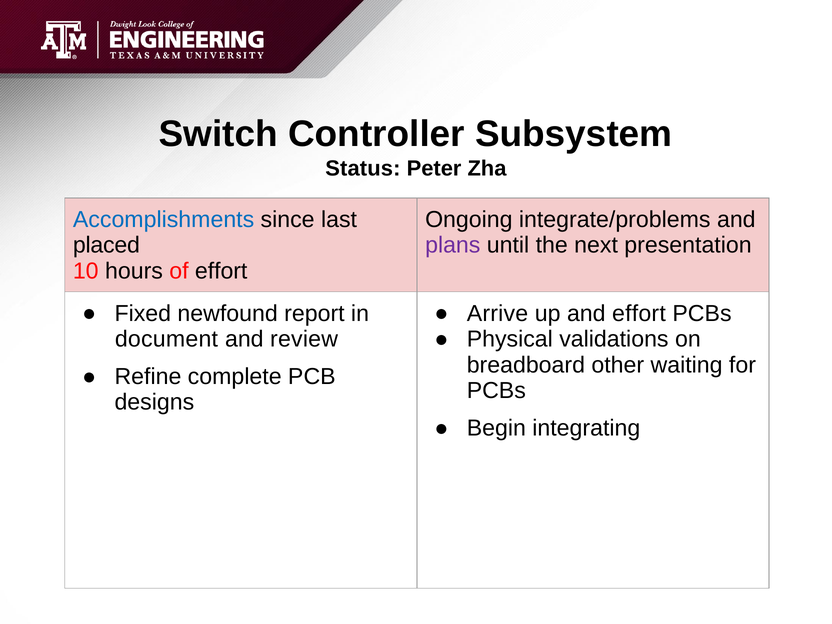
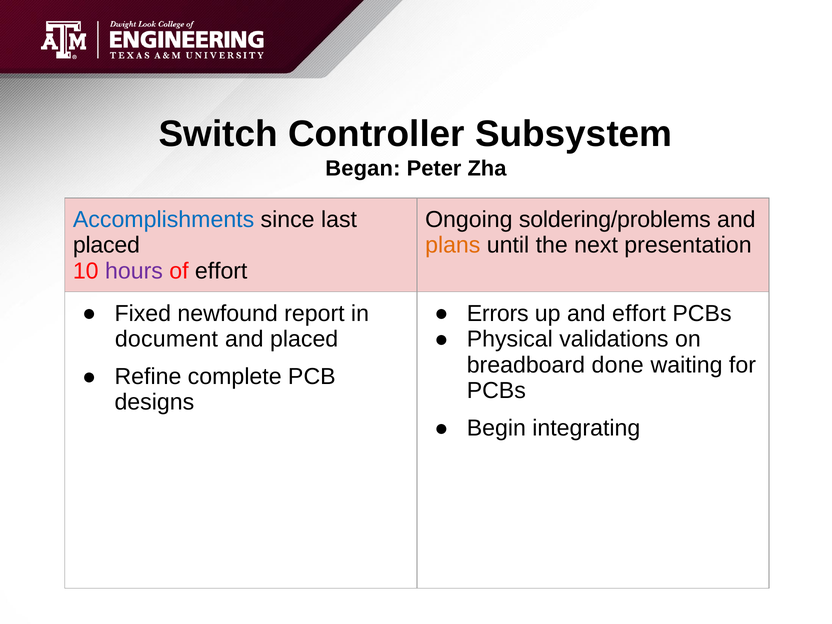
Status: Status -> Began
integrate/problems: integrate/problems -> soldering/problems
plans colour: purple -> orange
hours colour: black -> purple
Arrive: Arrive -> Errors
and review: review -> placed
other: other -> done
